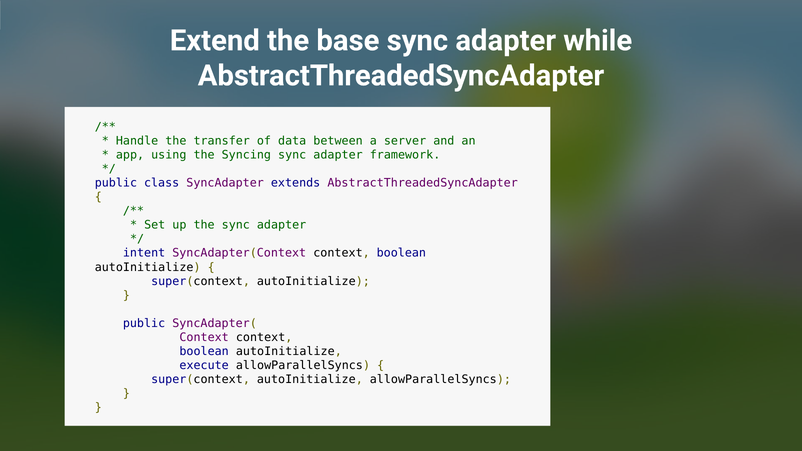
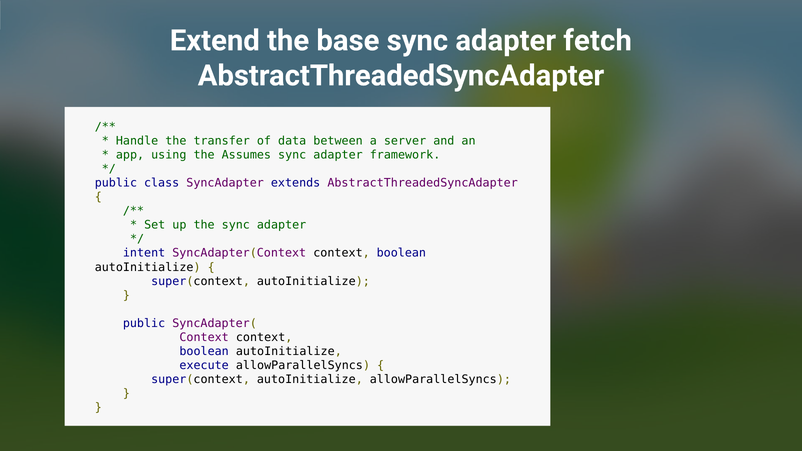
while: while -> fetch
Syncing: Syncing -> Assumes
